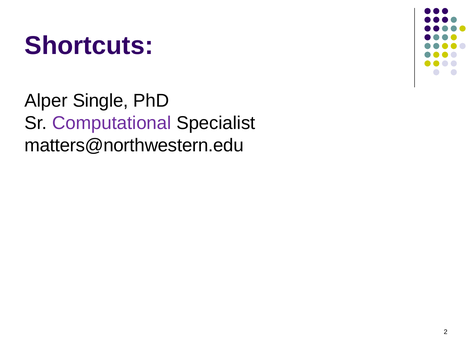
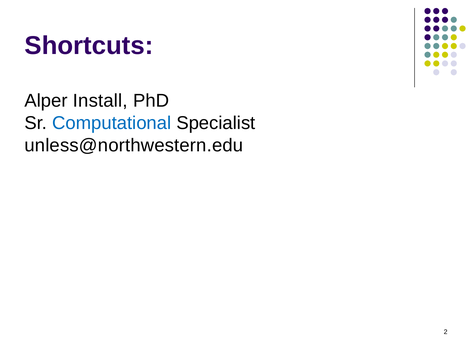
Single: Single -> Install
Computational colour: purple -> blue
matters@northwestern.edu: matters@northwestern.edu -> unless@northwestern.edu
